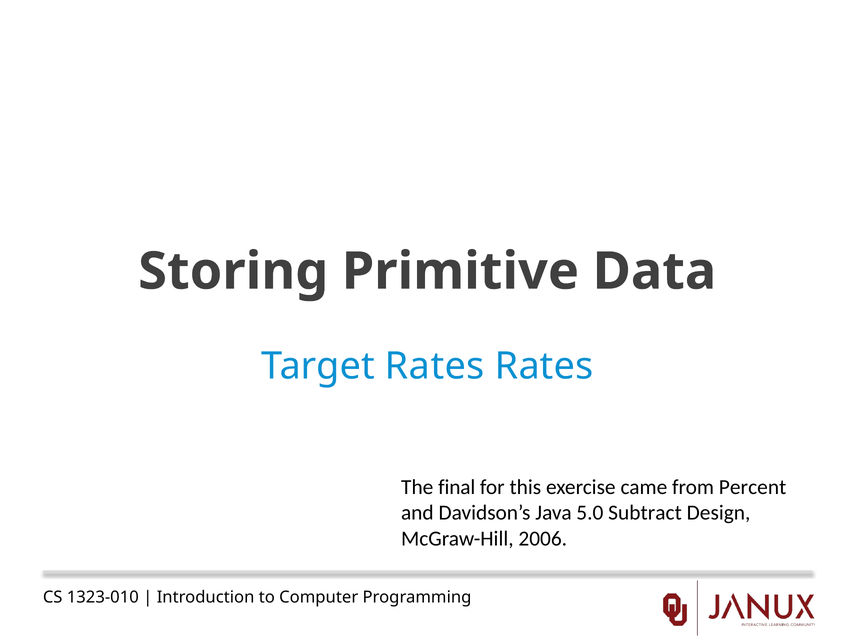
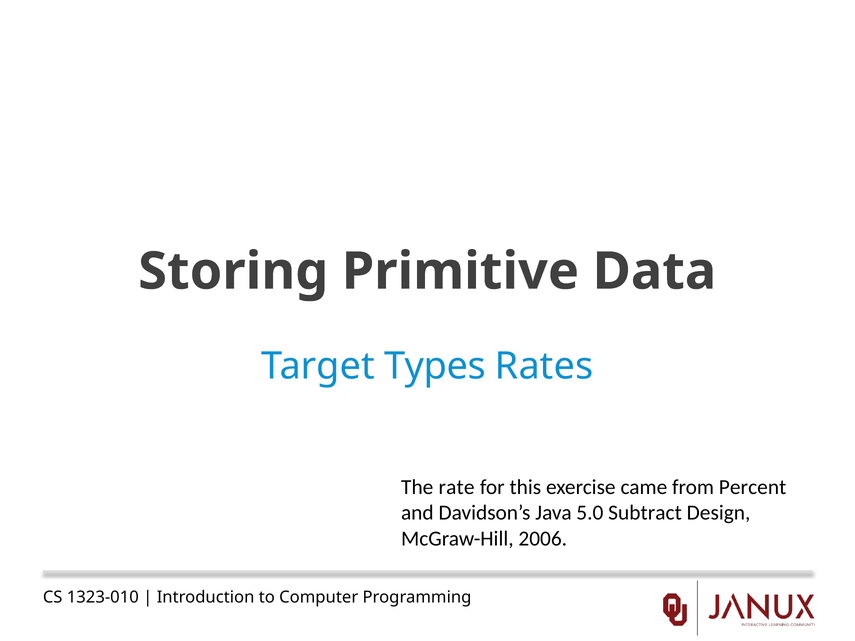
Target Rates: Rates -> Types
final: final -> rate
